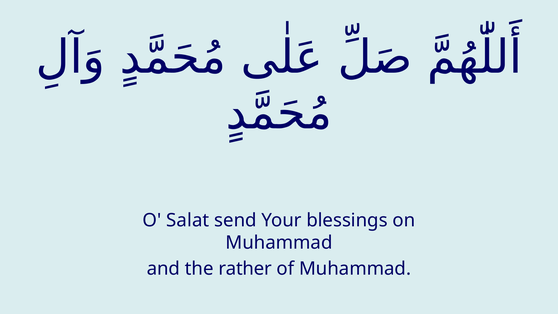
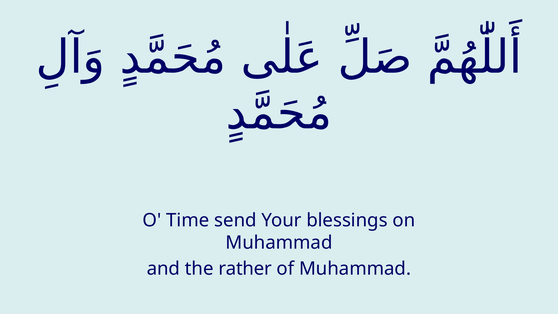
Salat: Salat -> Time
